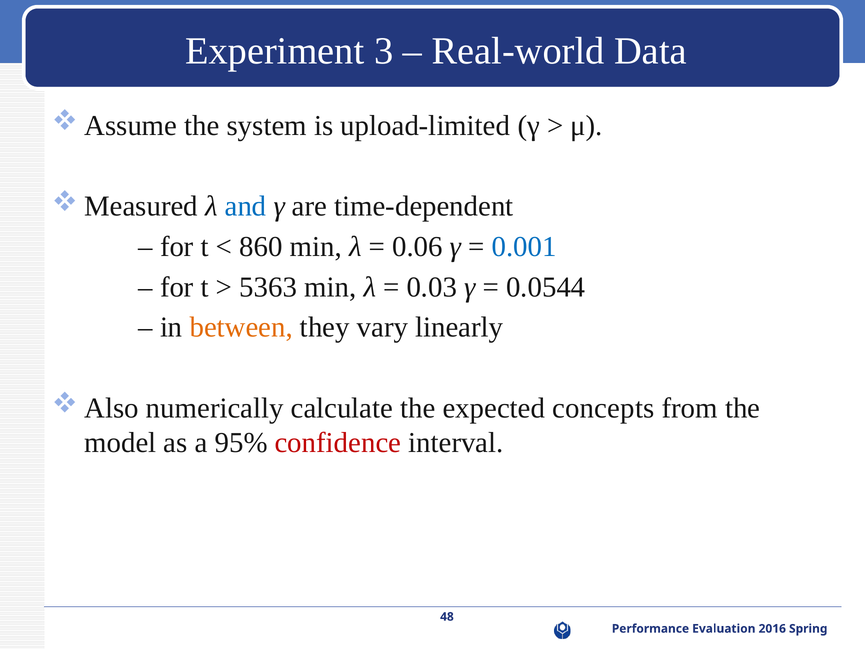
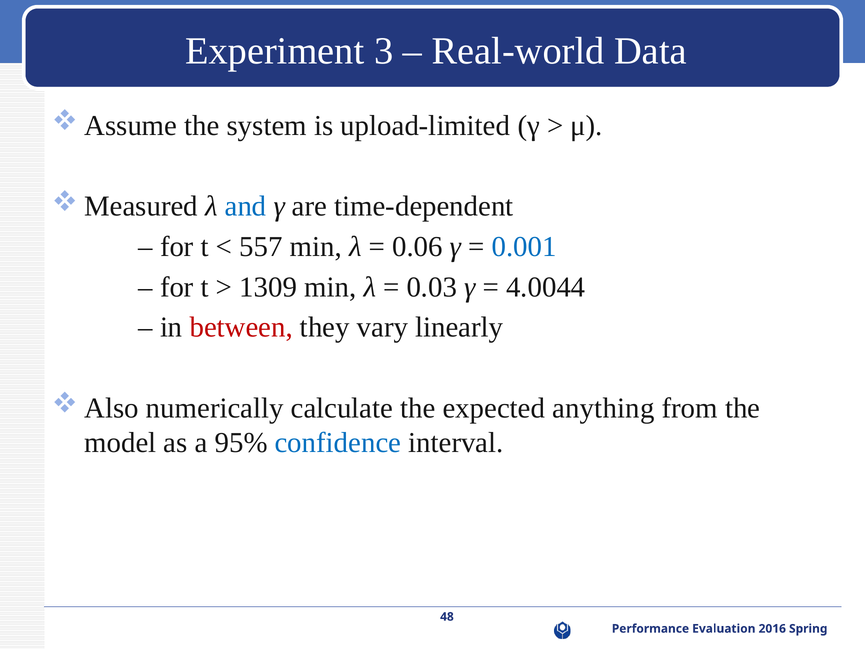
860: 860 -> 557
5363: 5363 -> 1309
0.0544: 0.0544 -> 4.0044
between colour: orange -> red
concepts: concepts -> anything
confidence colour: red -> blue
